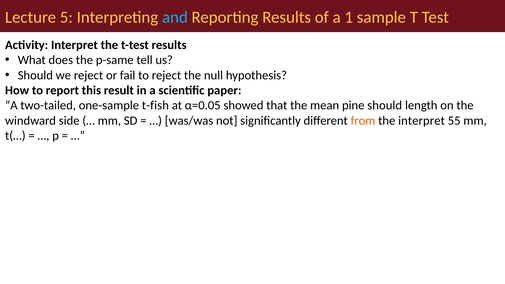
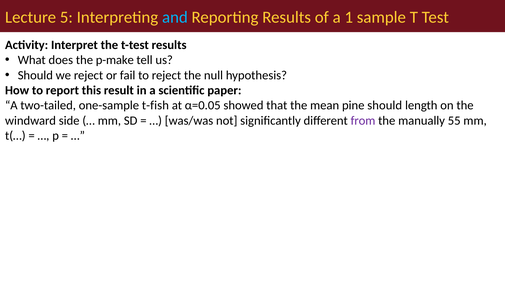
p-same: p-same -> p-make
from colour: orange -> purple
the interpret: interpret -> manually
